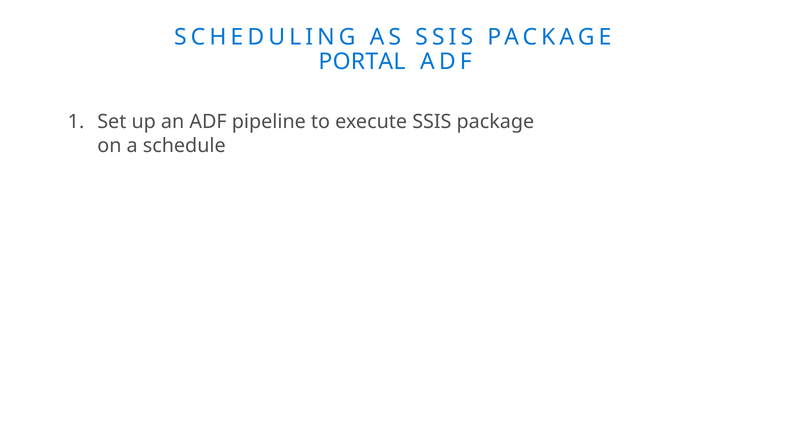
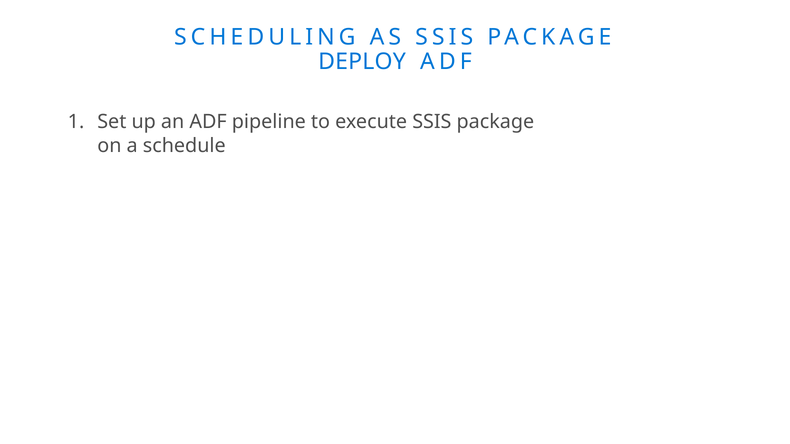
PORTAL: PORTAL -> DEPLOY
